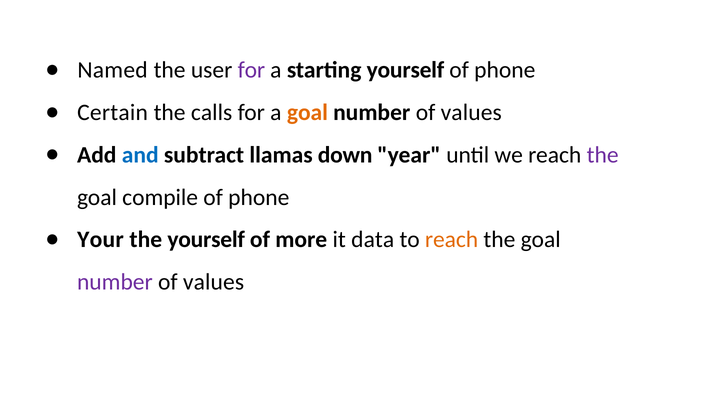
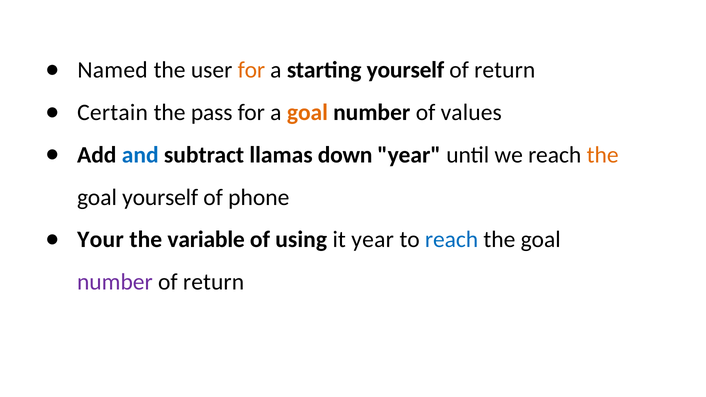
for at (251, 70) colour: purple -> orange
phone at (505, 70): phone -> return
calls: calls -> pass
the at (603, 155) colour: purple -> orange
goal compile: compile -> yourself
the yourself: yourself -> variable
more: more -> using
it data: data -> year
reach at (452, 240) colour: orange -> blue
values at (214, 282): values -> return
